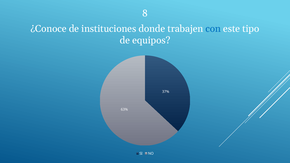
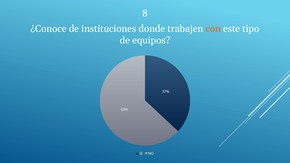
con colour: blue -> orange
